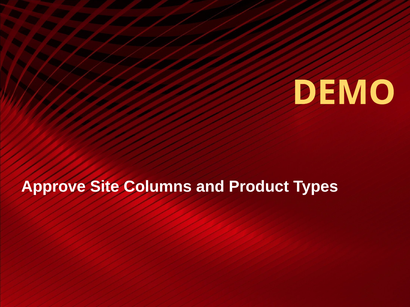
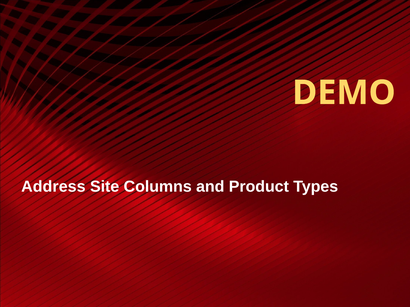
Approve: Approve -> Address
